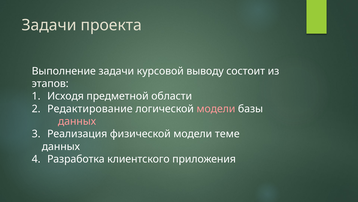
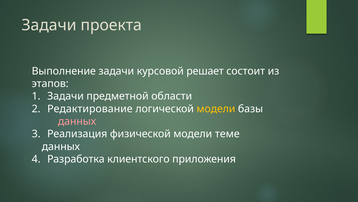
выводу: выводу -> решает
Исходя at (66, 96): Исходя -> Задачи
модели at (216, 109) colour: pink -> yellow
